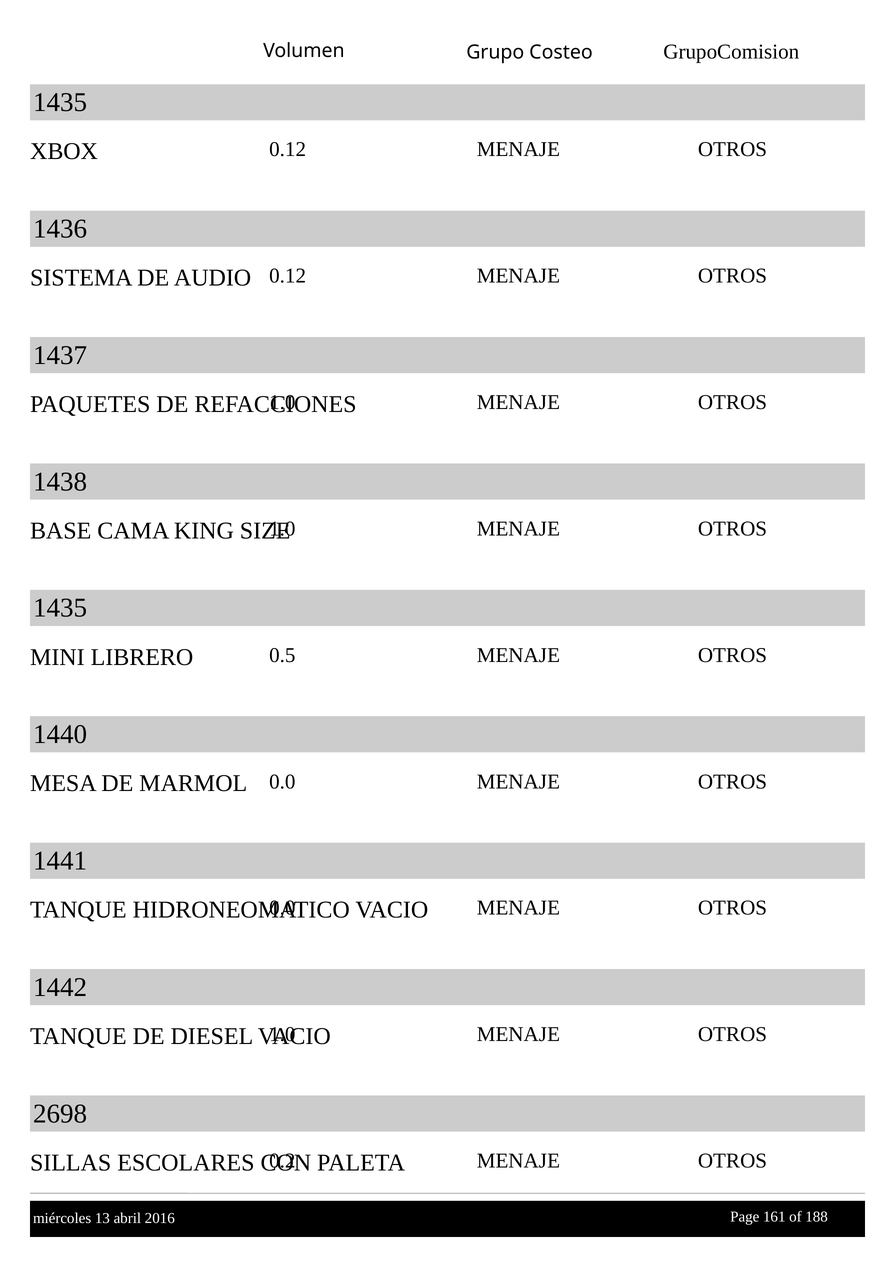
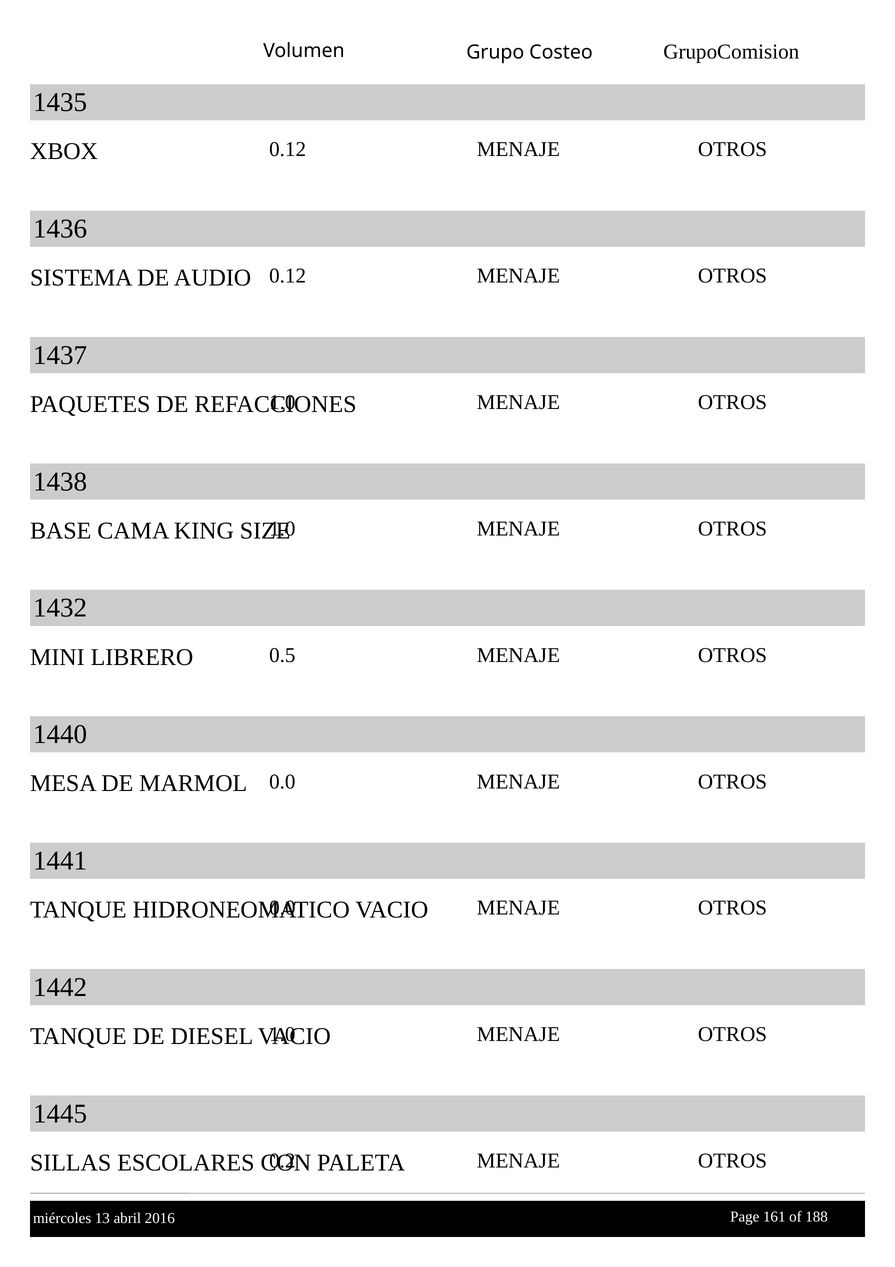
1435 at (60, 608): 1435 -> 1432
2698: 2698 -> 1445
